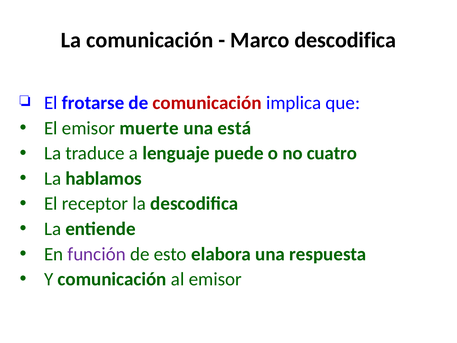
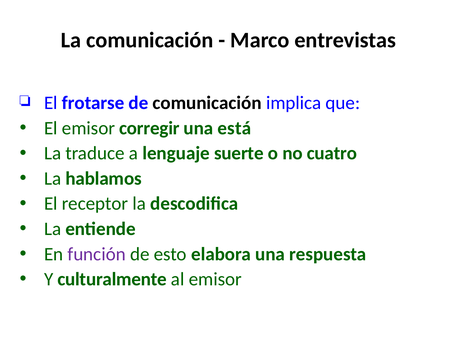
Marco descodifica: descodifica -> entrevistas
comunicación at (207, 103) colour: red -> black
muerte: muerte -> corregir
puede: puede -> suerte
Y comunicación: comunicación -> culturalmente
